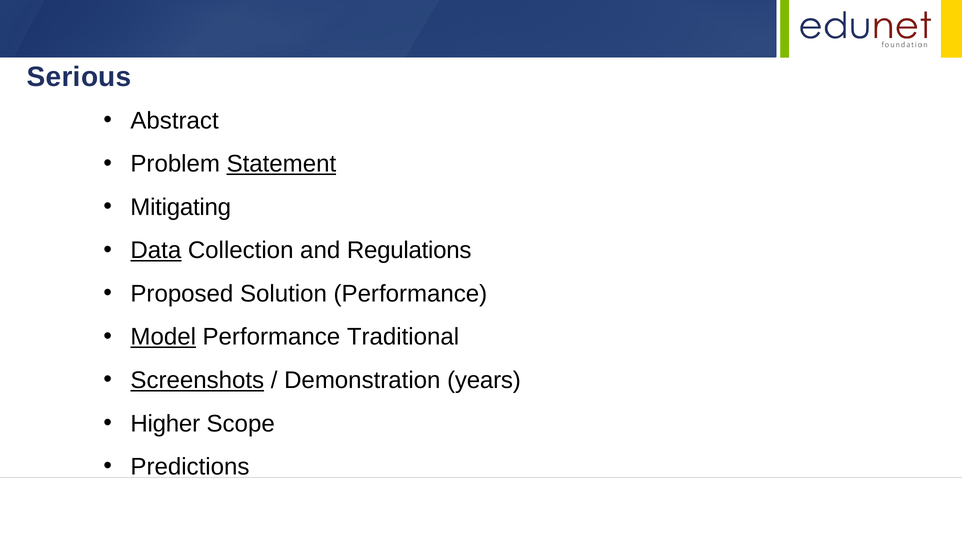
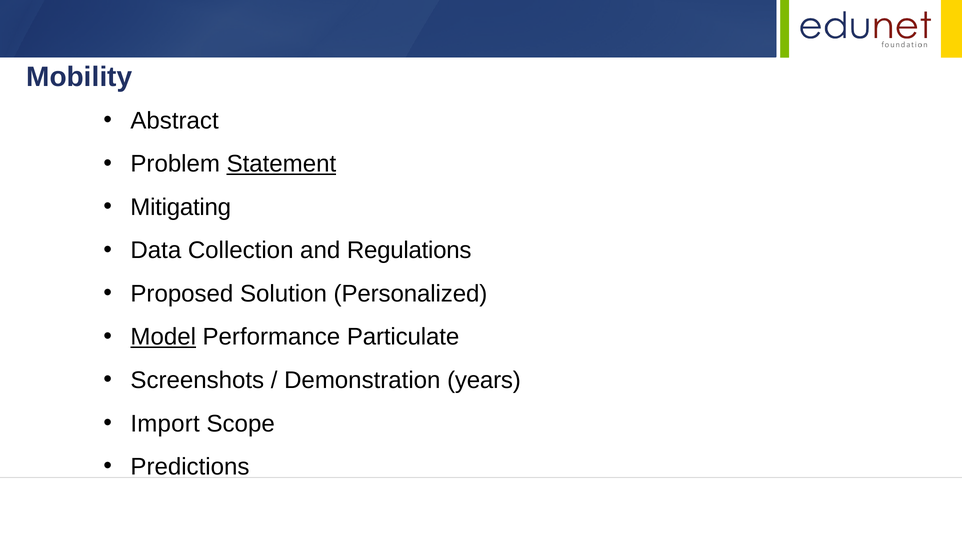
Serious: Serious -> Mobility
Data underline: present -> none
Solution Performance: Performance -> Personalized
Traditional: Traditional -> Particulate
Screenshots underline: present -> none
Higher: Higher -> Import
